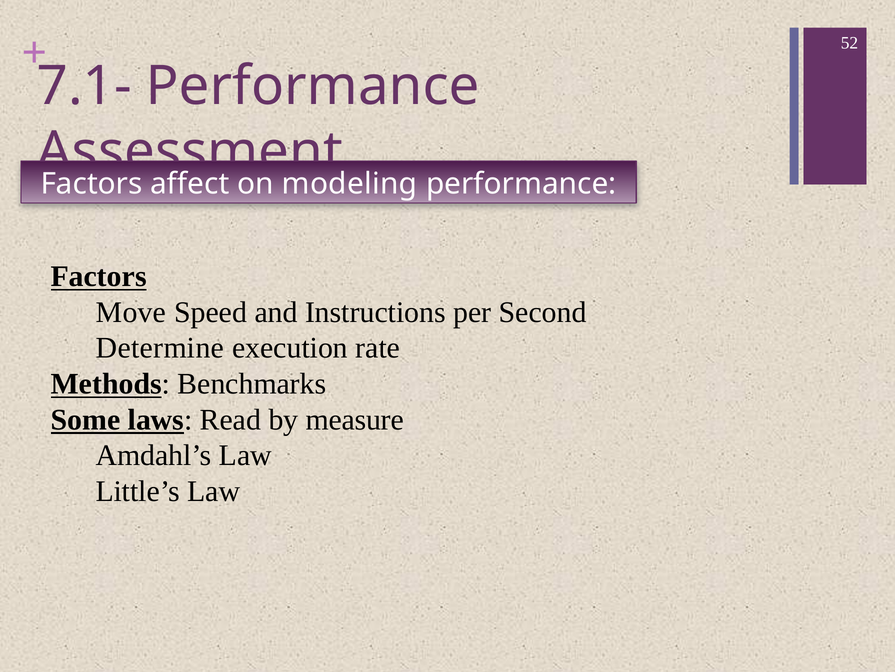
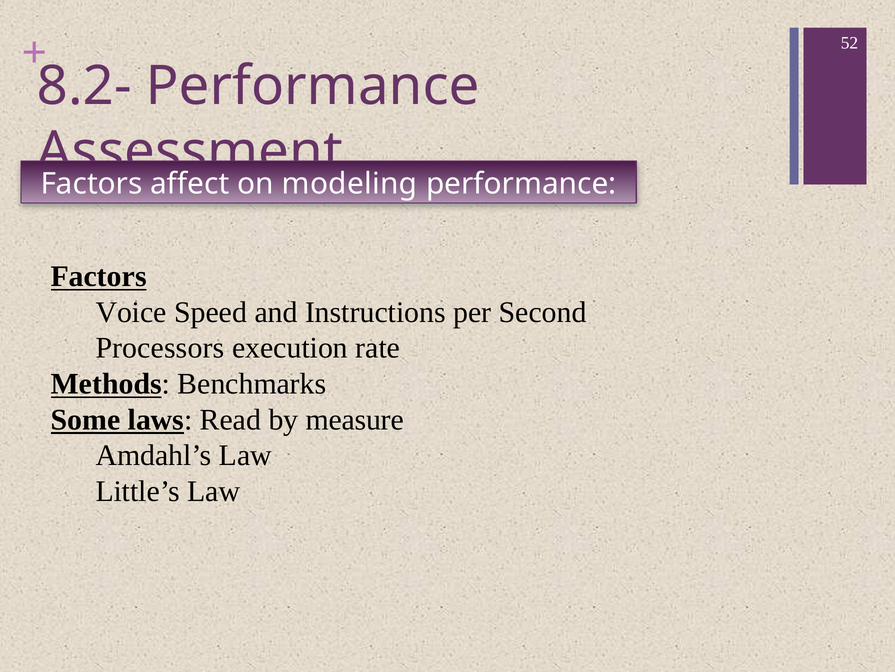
7.1-: 7.1- -> 8.2-
Move: Move -> Voice
Determine: Determine -> Processors
